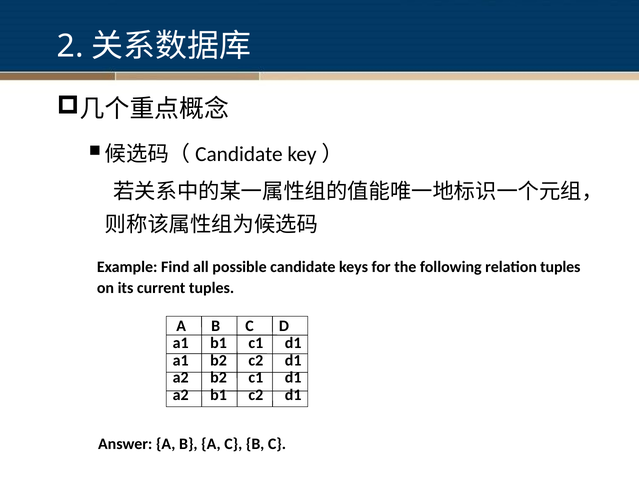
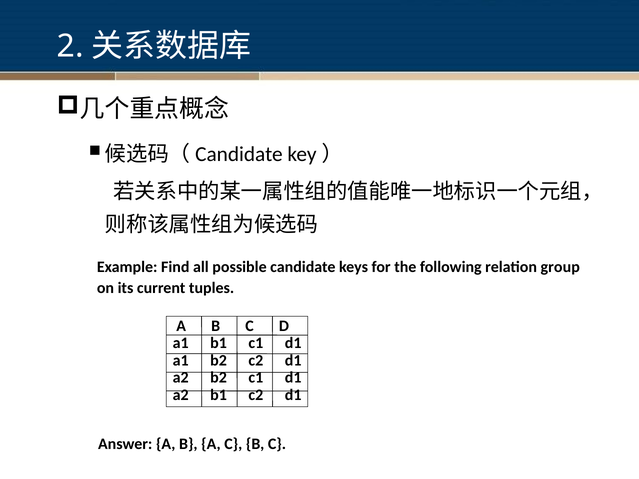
relation tuples: tuples -> group
